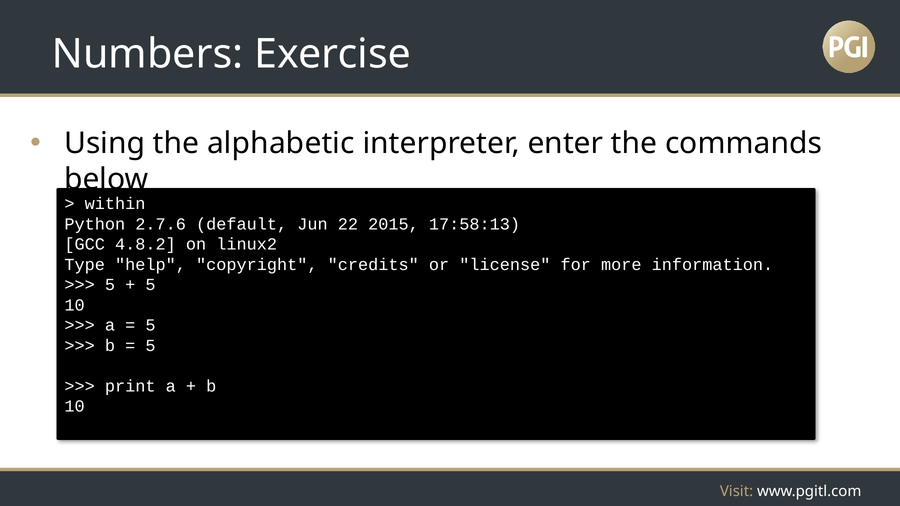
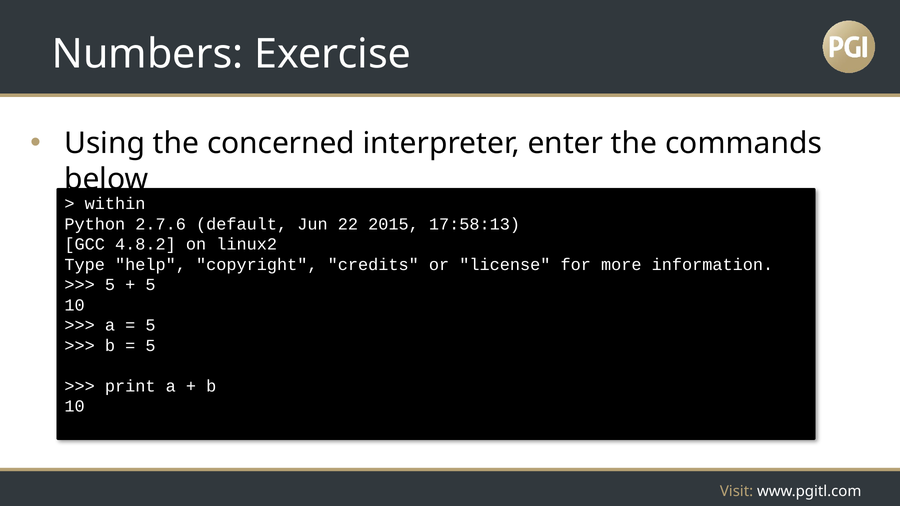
alphabetic: alphabetic -> concerned
